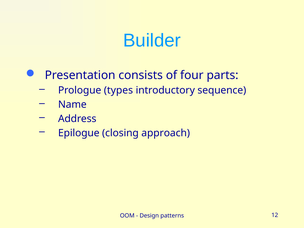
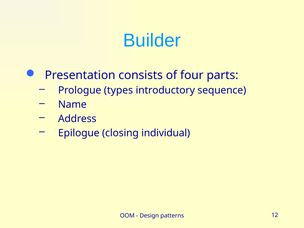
approach: approach -> individual
